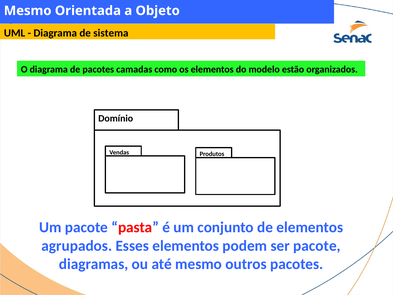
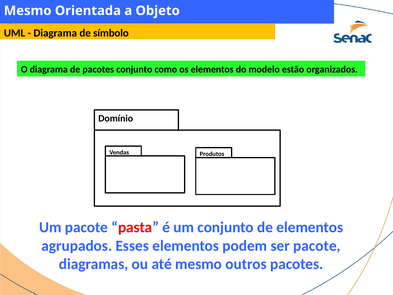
sistema: sistema -> símbolo
pacotes camadas: camadas -> conjunto
